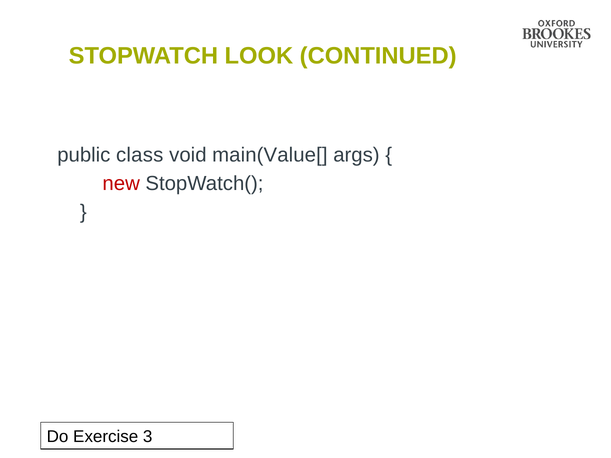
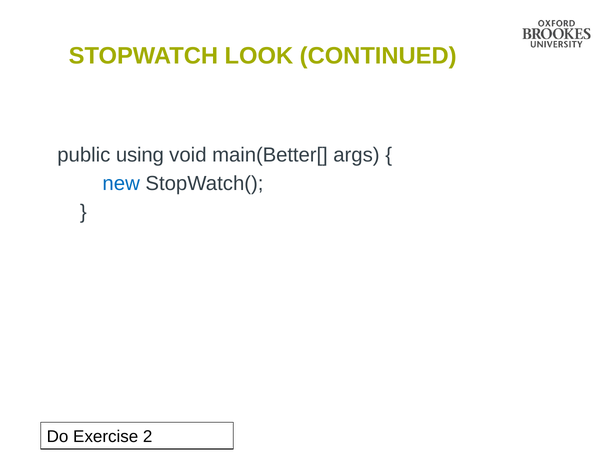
class: class -> using
main(Value[: main(Value[ -> main(Better[
new colour: red -> blue
3: 3 -> 2
